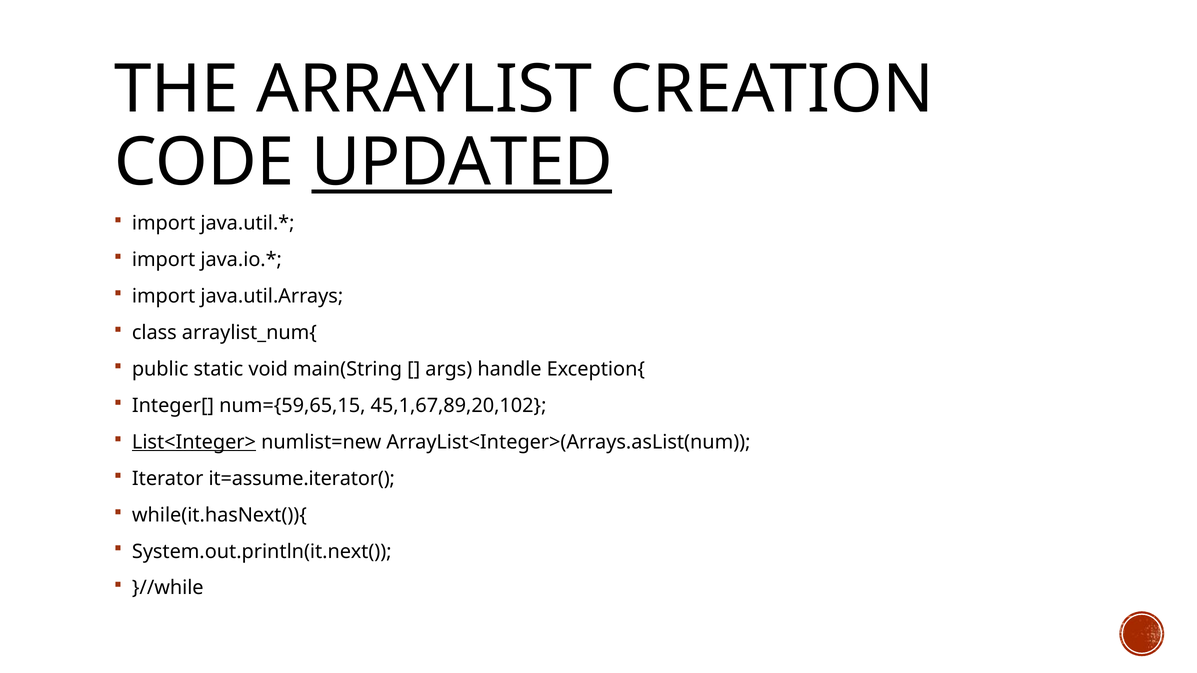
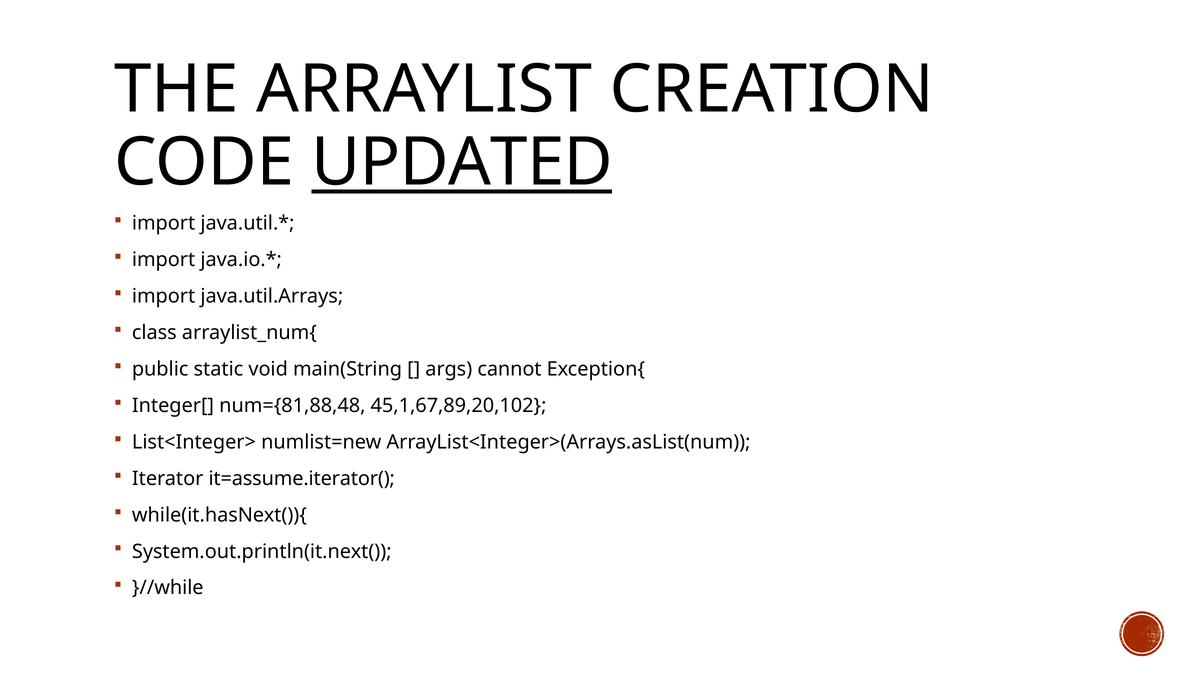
handle: handle -> cannot
num={59,65,15: num={59,65,15 -> num={81,88,48
List<Integer> underline: present -> none
